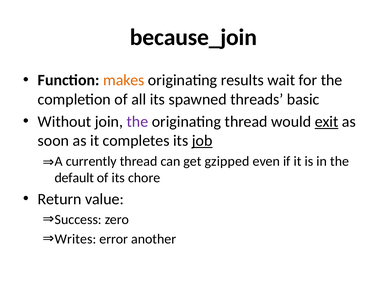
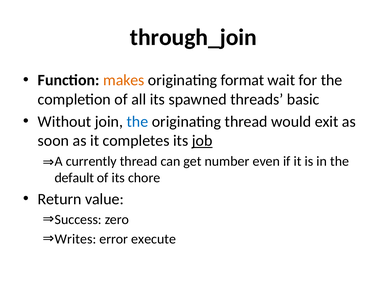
because_join: because_join -> through_join
results: results -> format
the at (137, 122) colour: purple -> blue
exit underline: present -> none
gzipped: gzipped -> number
another: another -> execute
